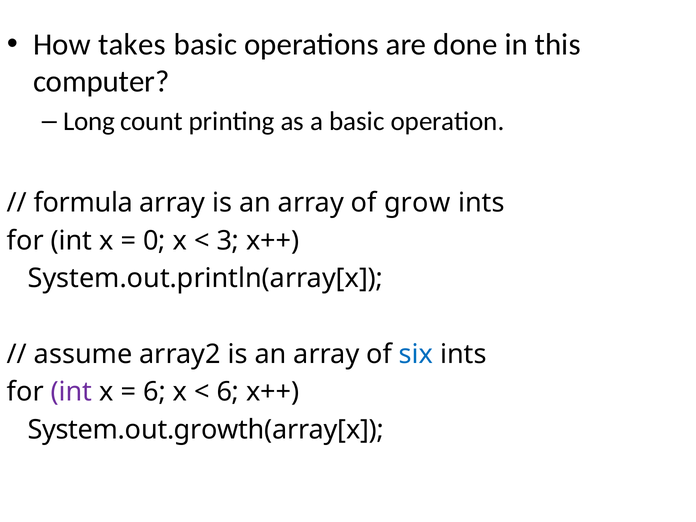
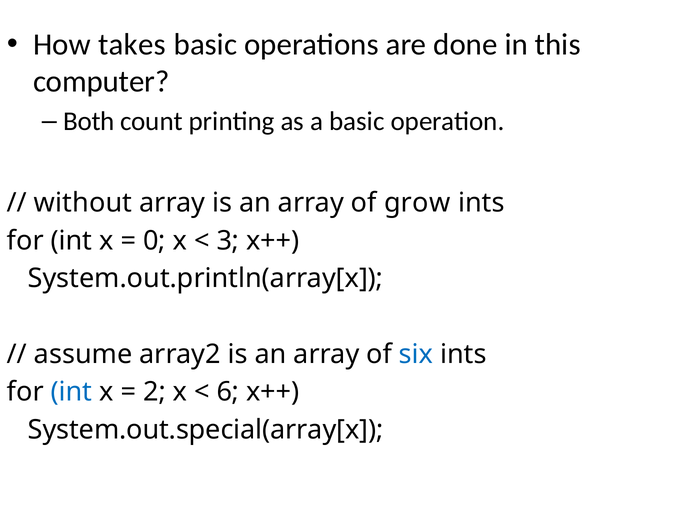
Long: Long -> Both
formula: formula -> without
int at (71, 392) colour: purple -> blue
6 at (154, 392): 6 -> 2
System.out.growth(array[x: System.out.growth(array[x -> System.out.special(array[x
